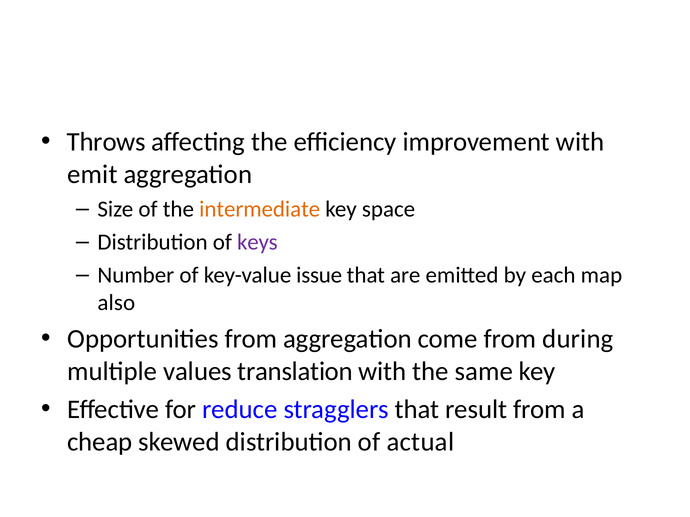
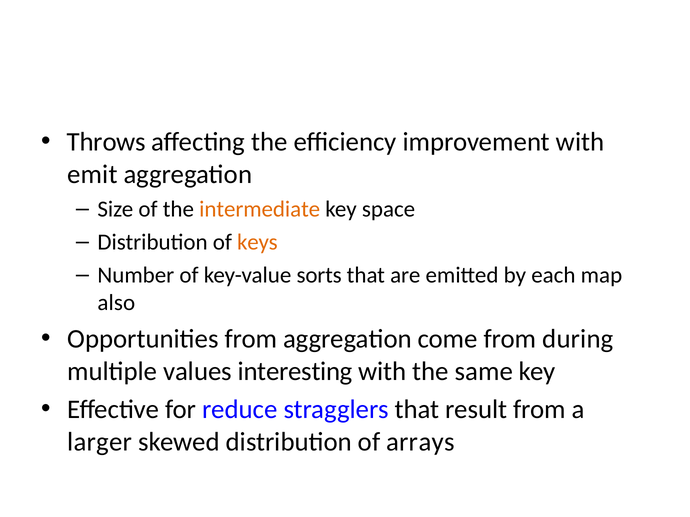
keys colour: purple -> orange
issue: issue -> sorts
translation: translation -> interesting
cheap: cheap -> larger
actual: actual -> arrays
